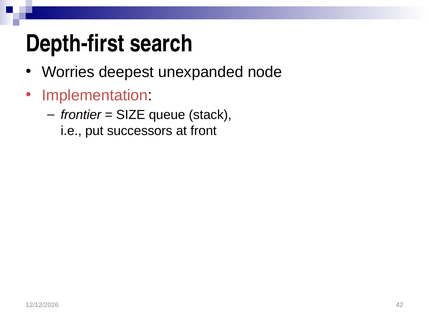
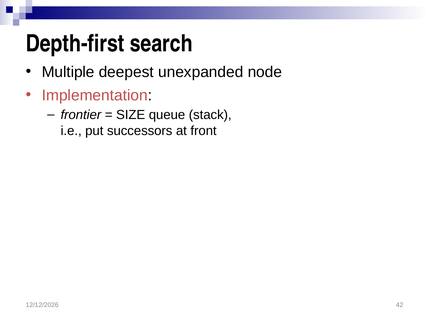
Worries: Worries -> Multiple
